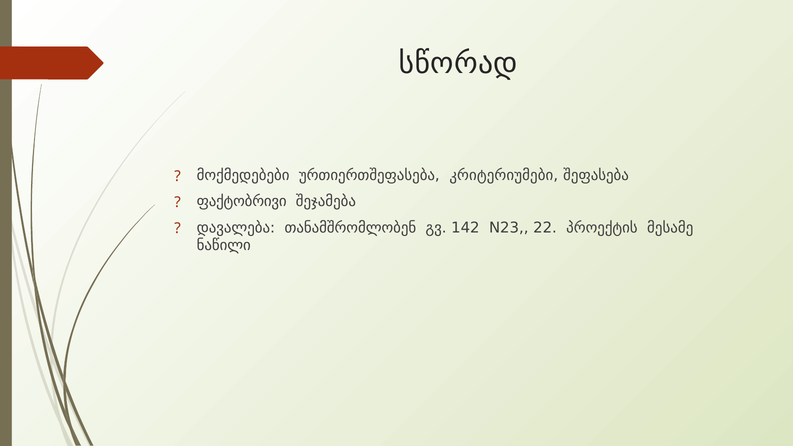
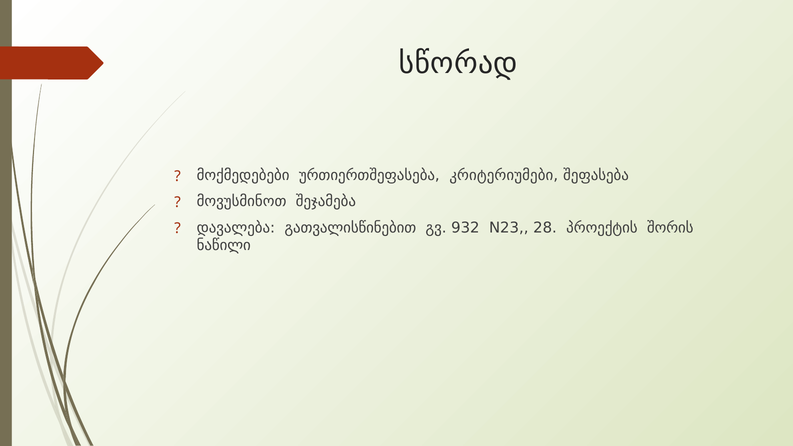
ფაქტობრივი: ფაქტობრივი -> მოვუსმინოთ
თანამშრომლობენ: თანამშრომლობენ -> გათვალისწინებით
142: 142 -> 932
22: 22 -> 28
მესამე: მესამე -> შორის
